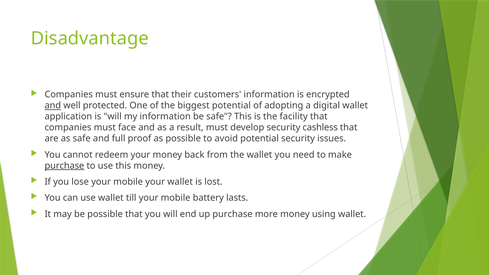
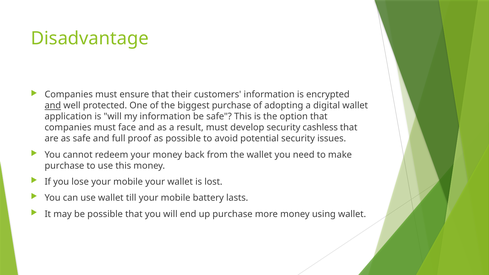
biggest potential: potential -> purchase
facility: facility -> option
purchase at (64, 166) underline: present -> none
